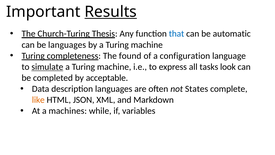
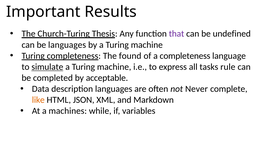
Results underline: present -> none
that colour: blue -> purple
automatic: automatic -> undefined
a configuration: configuration -> completeness
look: look -> rule
States: States -> Never
